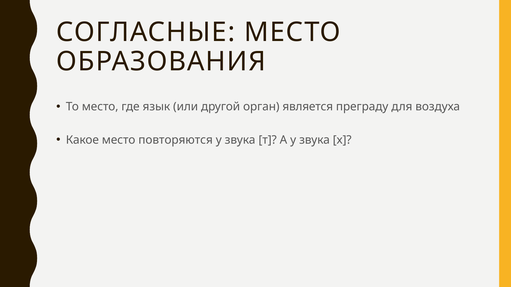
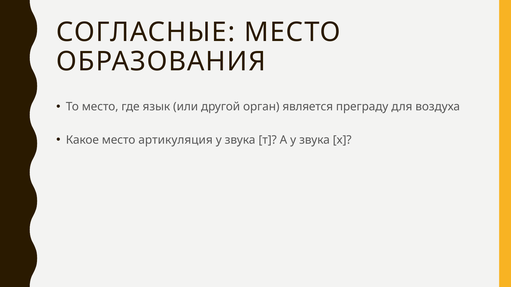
повторяются: повторяются -> артикуляция
